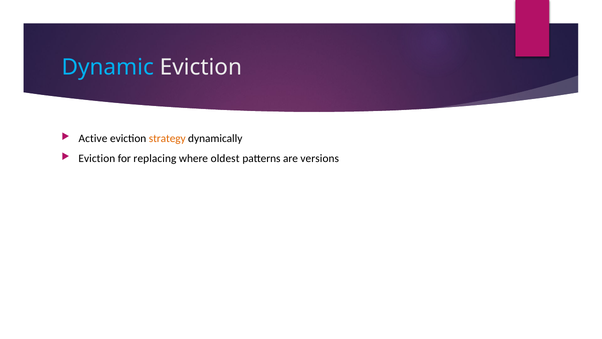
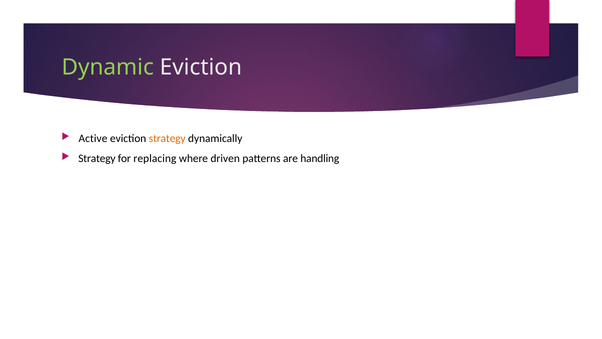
Dynamic colour: light blue -> light green
Eviction at (97, 158): Eviction -> Strategy
oldest: oldest -> driven
versions: versions -> handling
